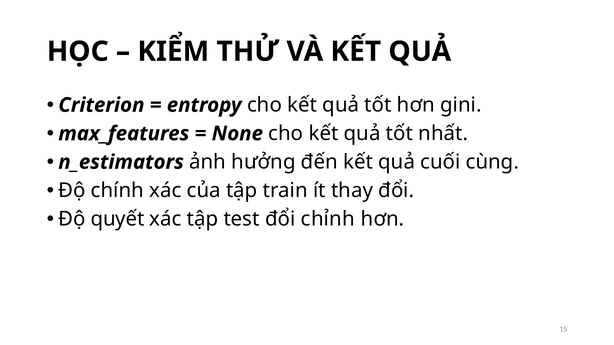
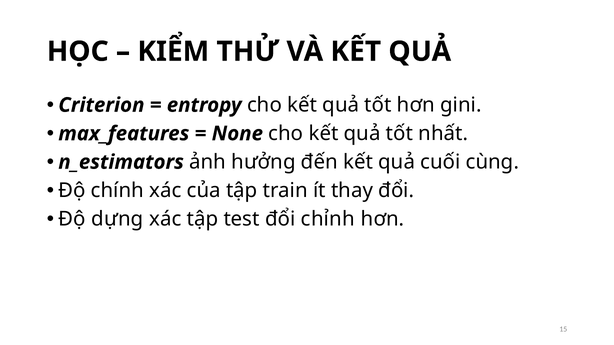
quyết: quyết -> dựng
